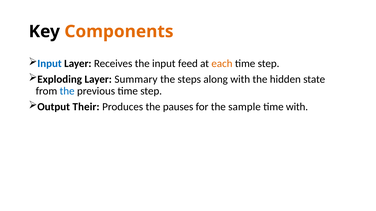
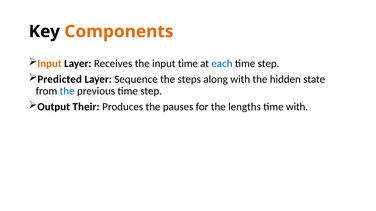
Input at (50, 64) colour: blue -> orange
input feed: feed -> time
each colour: orange -> blue
Exploding: Exploding -> Predicted
Summary: Summary -> Sequence
sample: sample -> lengths
